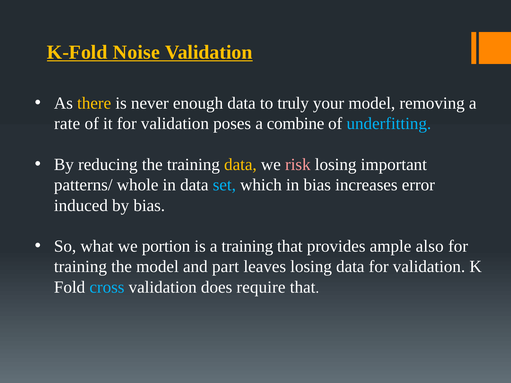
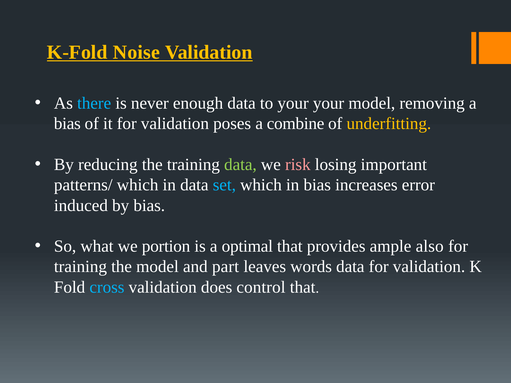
there colour: yellow -> light blue
to truly: truly -> your
rate at (67, 124): rate -> bias
underfitting colour: light blue -> yellow
data at (240, 165) colour: yellow -> light green
patterns/ whole: whole -> which
a training: training -> optimal
leaves losing: losing -> words
require: require -> control
